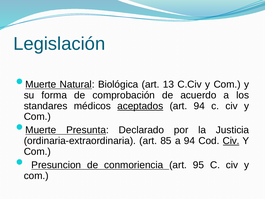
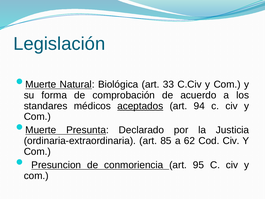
13: 13 -> 33
a 94: 94 -> 62
Civ at (231, 141) underline: present -> none
